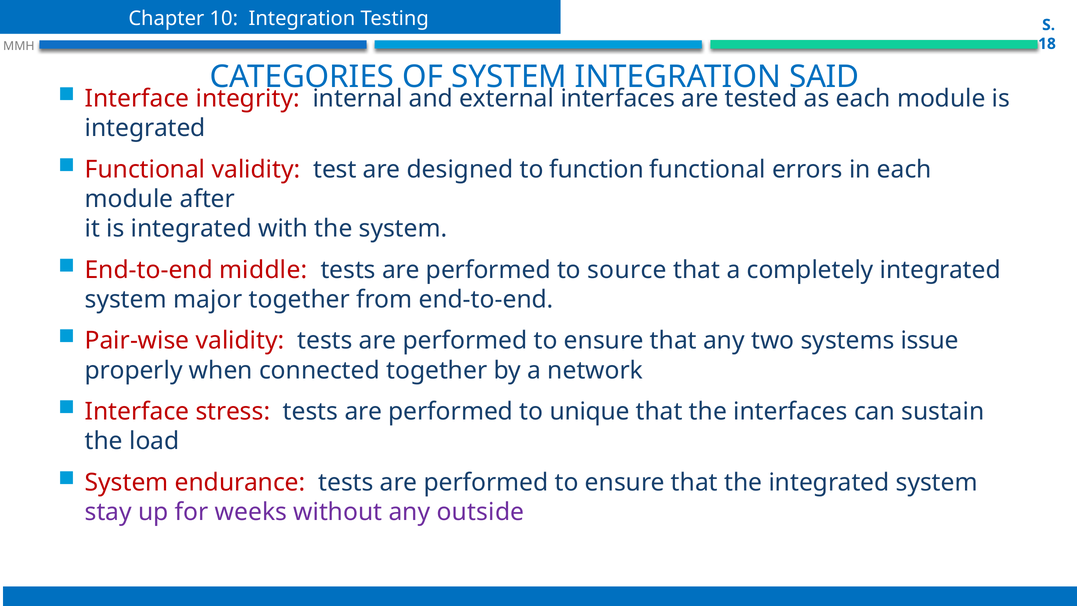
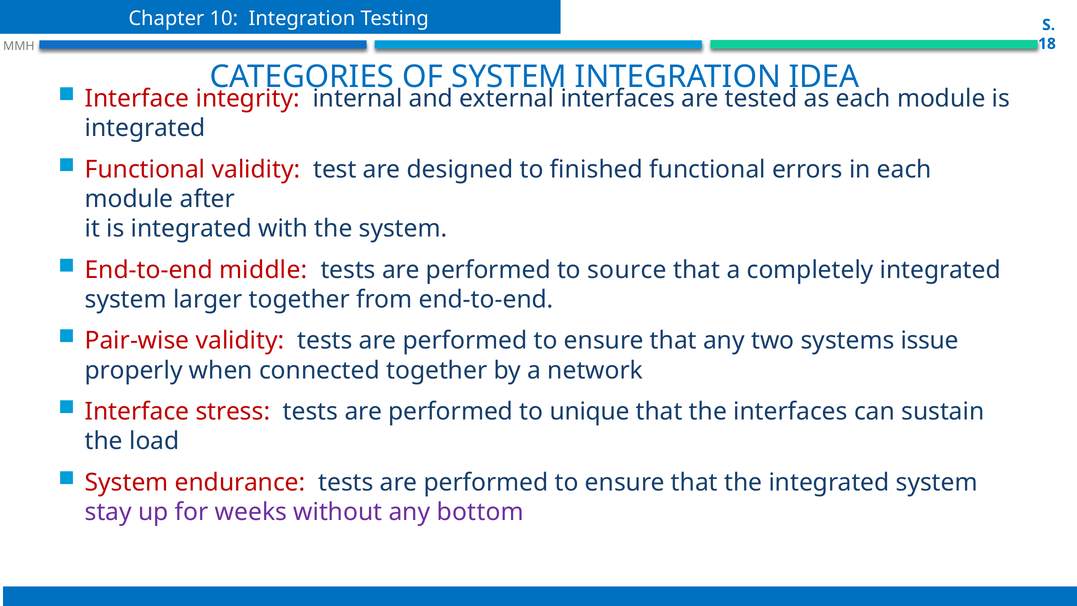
SAID: SAID -> IDEA
function: function -> finished
major: major -> larger
outside: outside -> bottom
